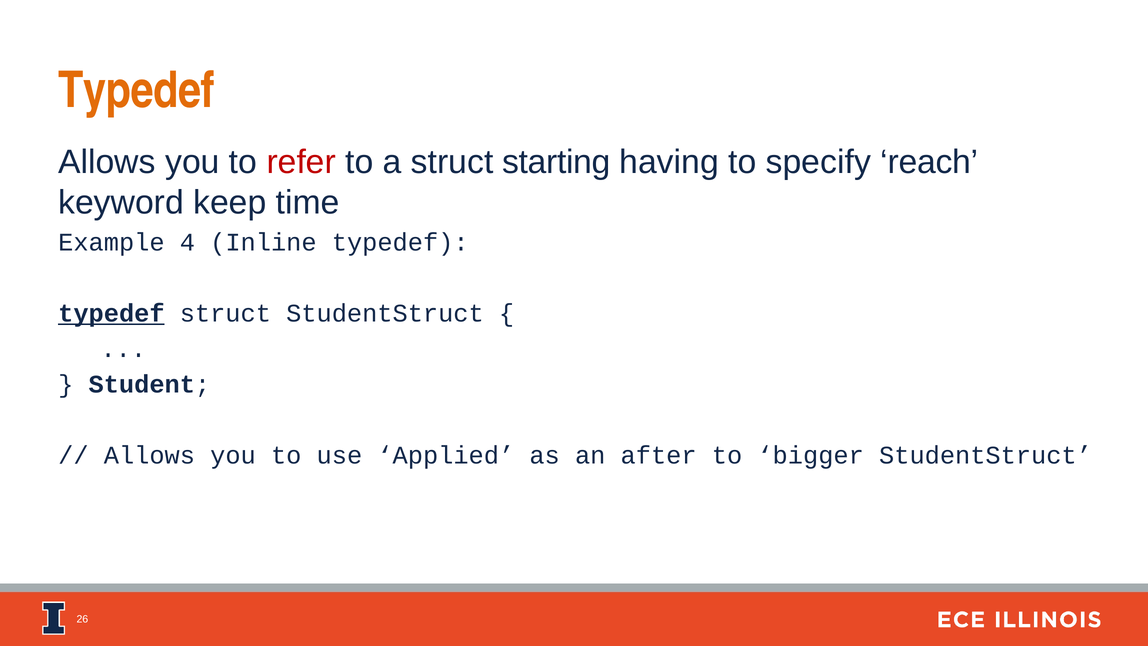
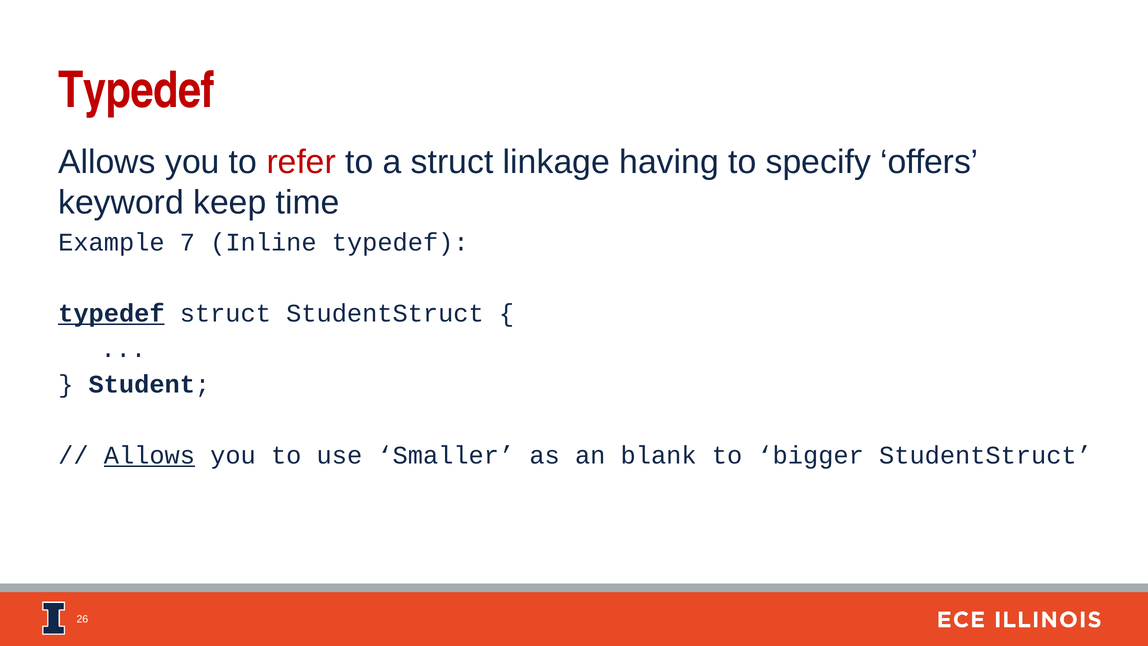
Typedef at (136, 90) colour: orange -> red
starting: starting -> linkage
reach: reach -> offers
4: 4 -> 7
Allows at (149, 455) underline: none -> present
Applied: Applied -> Smaller
after: after -> blank
